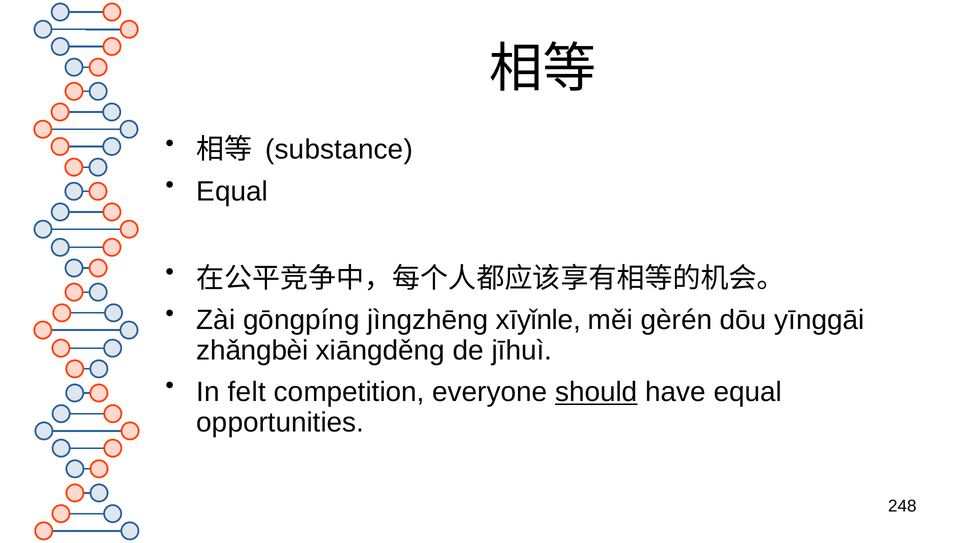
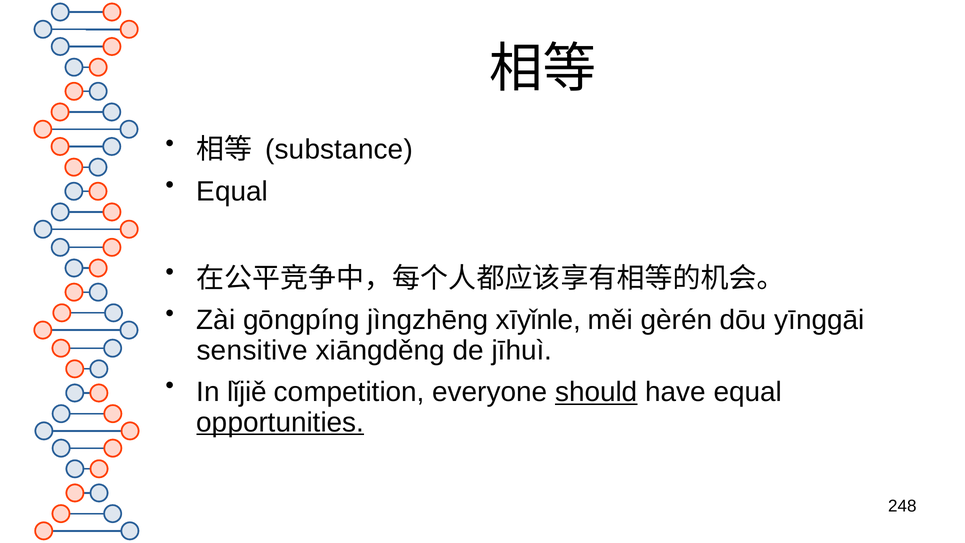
zhǎngbèi: zhǎngbèi -> sensitive
felt: felt -> lǐjiě
opportunities underline: none -> present
